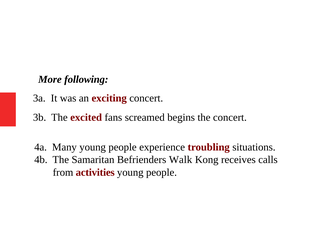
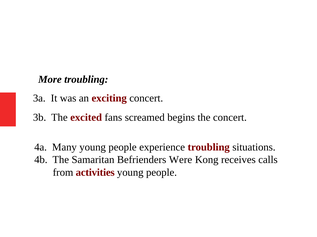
More following: following -> troubling
Walk: Walk -> Were
